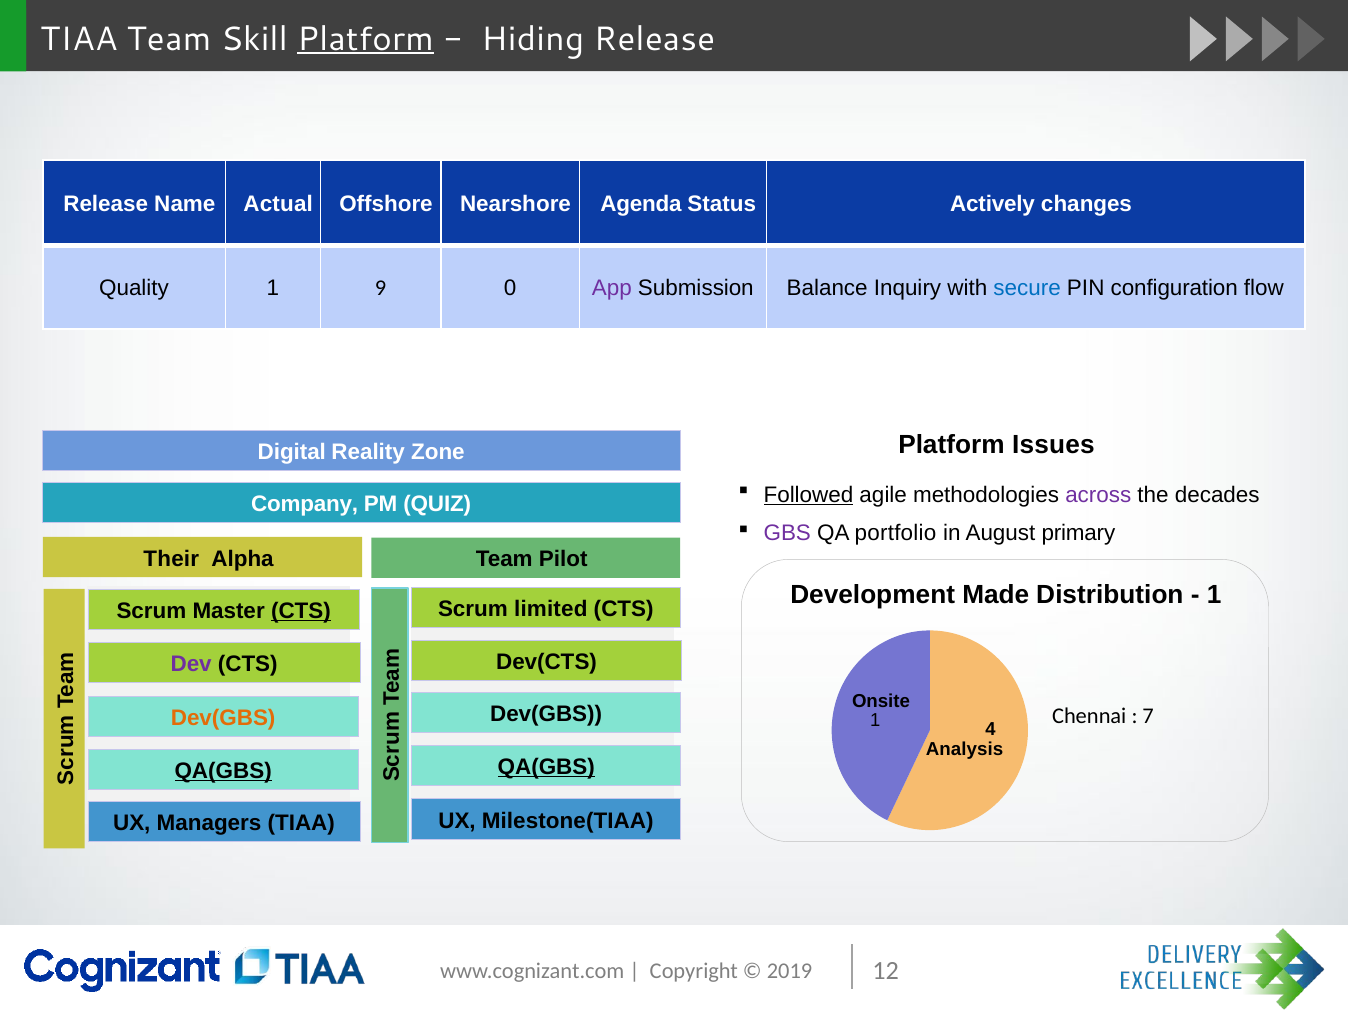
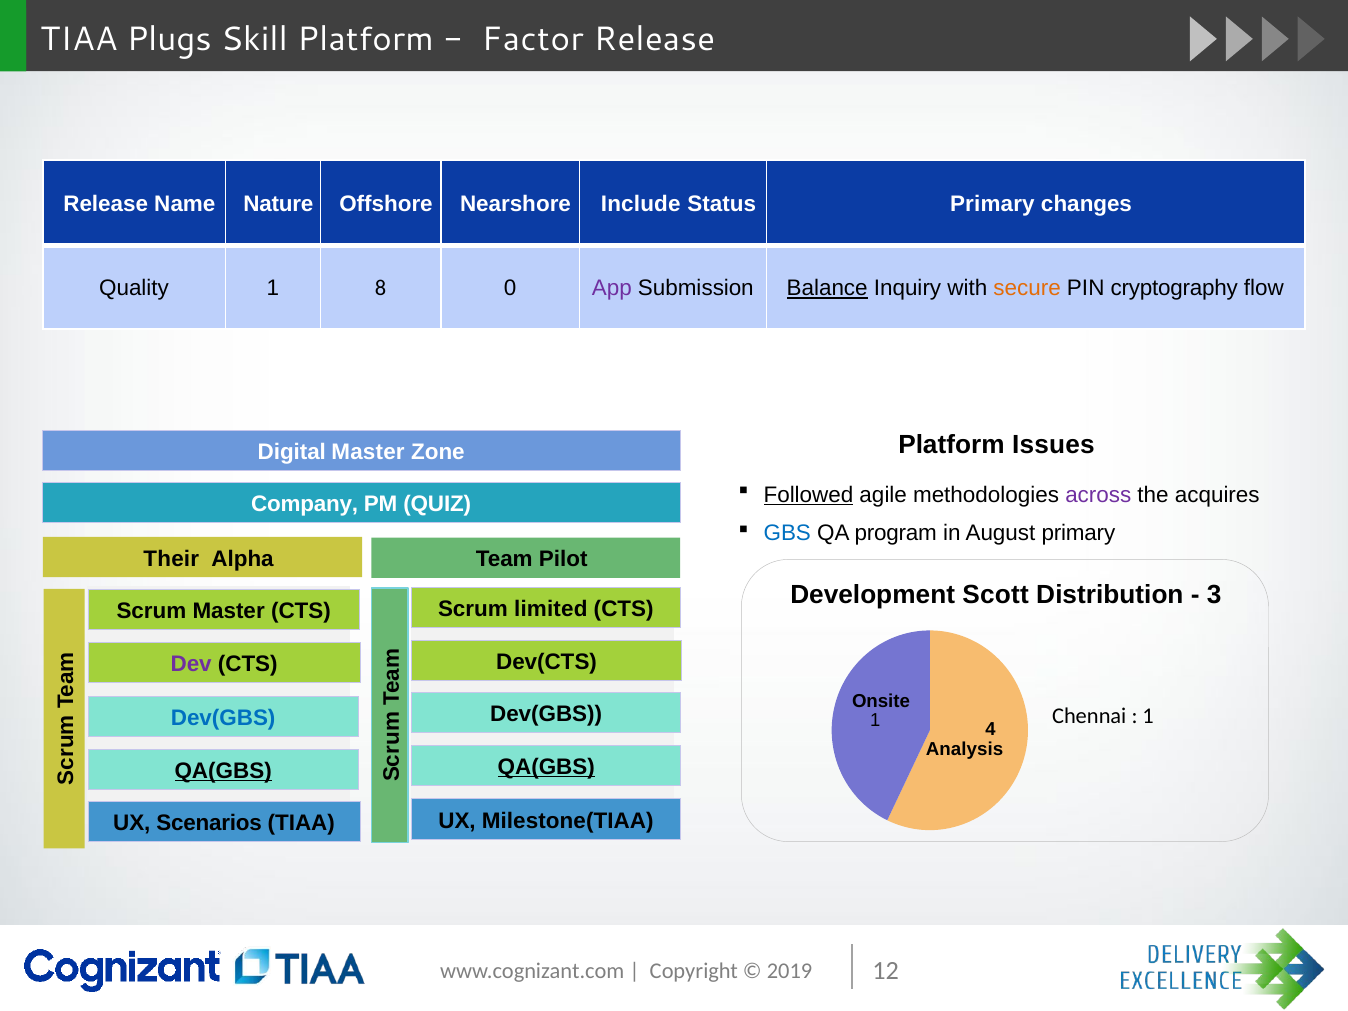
TIAA Team: Team -> Plugs
Platform at (365, 39) underline: present -> none
Hiding: Hiding -> Factor
Actual: Actual -> Nature
Agenda: Agenda -> Include
Status Actively: Actively -> Primary
9: 9 -> 8
Balance underline: none -> present
secure colour: blue -> orange
configuration: configuration -> cryptography
Digital Reality: Reality -> Master
decades: decades -> acquires
GBS colour: purple -> blue
portfolio: portfolio -> program
Made: Made -> Scott
1 at (1214, 595): 1 -> 3
CTS at (301, 611) underline: present -> none
Dev(GBS at (223, 718) colour: orange -> blue
7 at (1148, 717): 7 -> 1
Managers: Managers -> Scenarios
